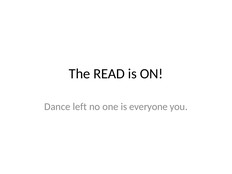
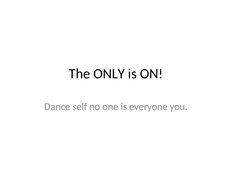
READ: READ -> ONLY
left: left -> self
